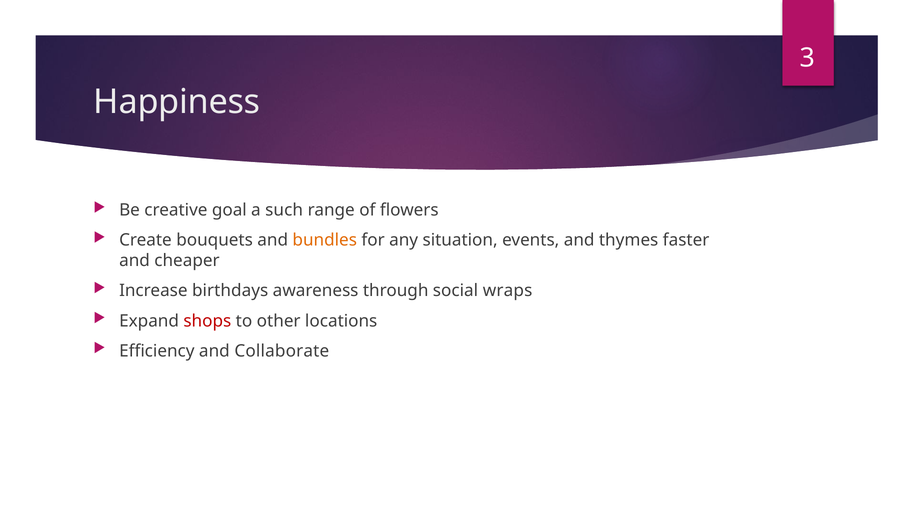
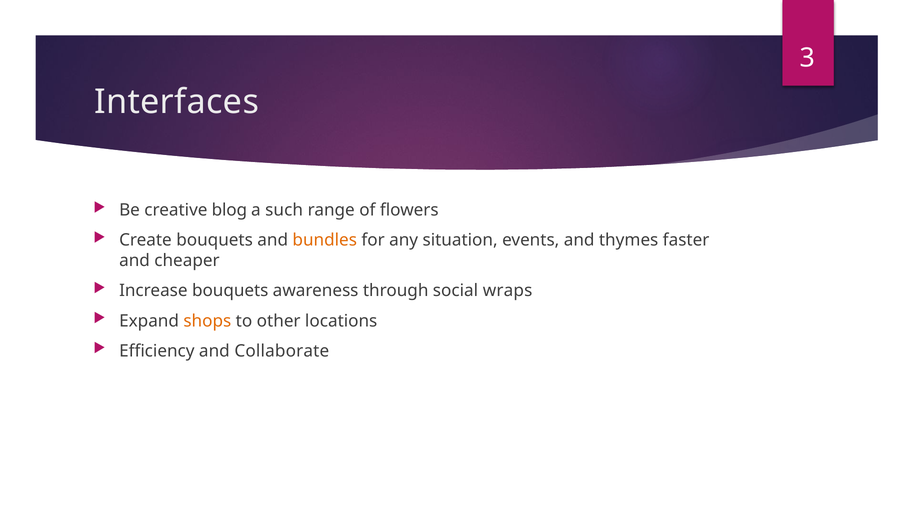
Happiness: Happiness -> Interfaces
goal: goal -> blog
Increase birthdays: birthdays -> bouquets
shops colour: red -> orange
